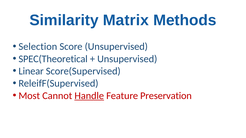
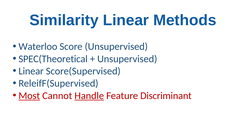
Similarity Matrix: Matrix -> Linear
Selection: Selection -> Waterloo
Most underline: none -> present
Preservation: Preservation -> Discriminant
